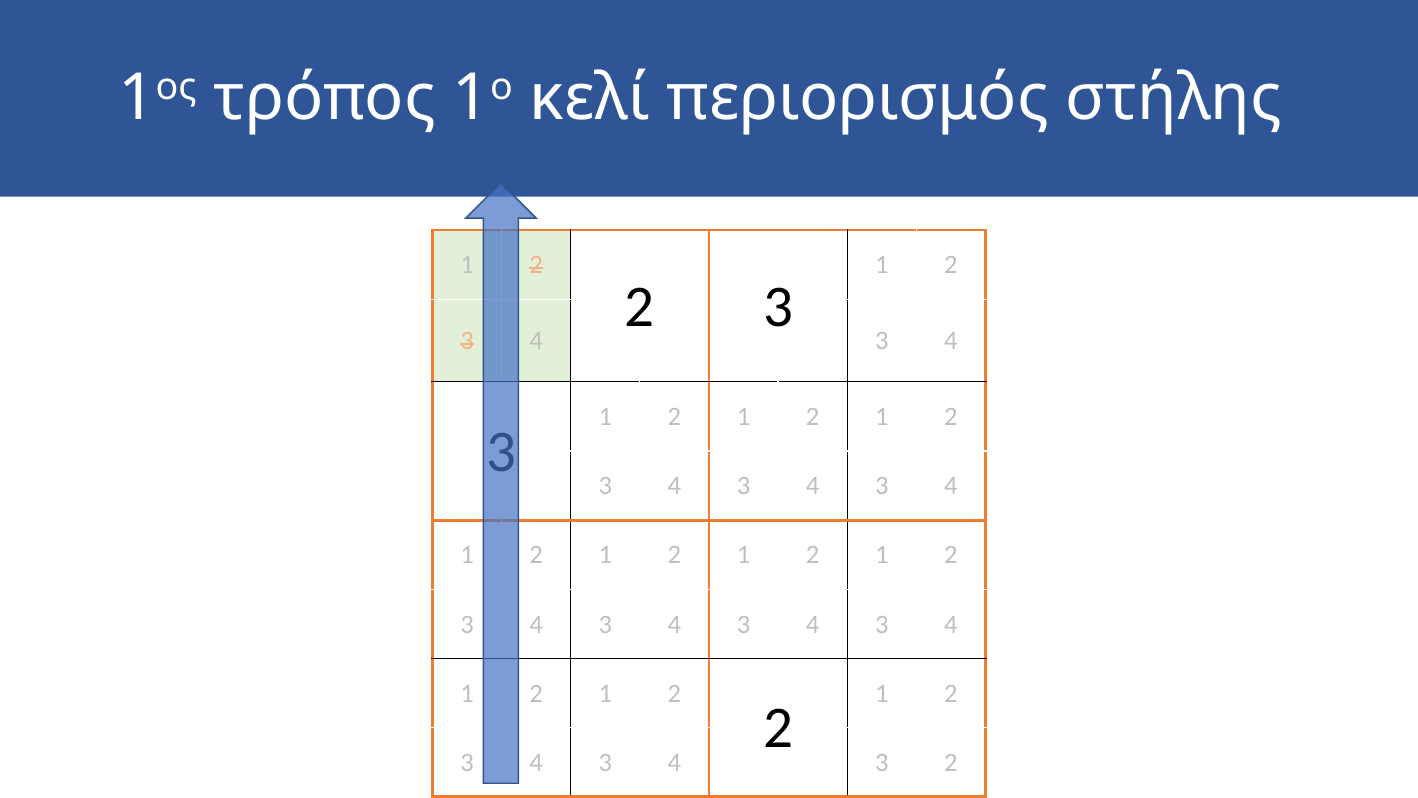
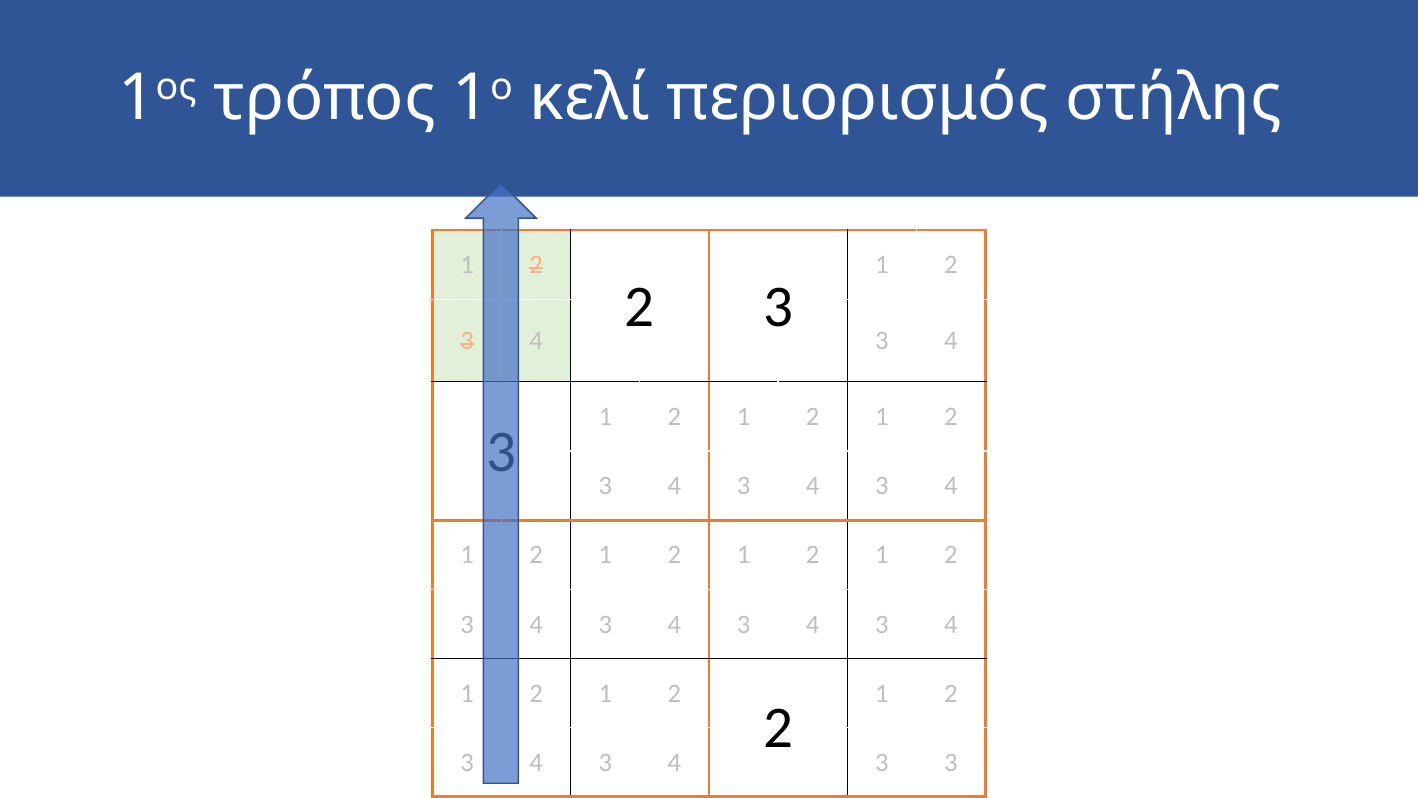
3 2: 2 -> 3
